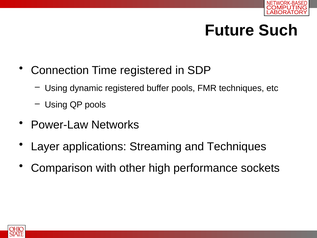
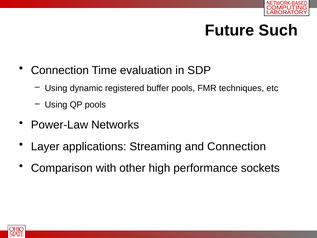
Time registered: registered -> evaluation
and Techniques: Techniques -> Connection
